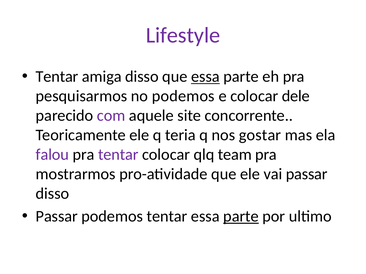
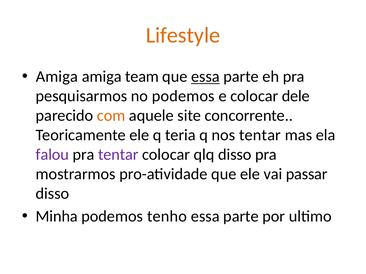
Lifestyle colour: purple -> orange
Tentar at (57, 77): Tentar -> Amiga
amiga disso: disso -> team
com colour: purple -> orange
nos gostar: gostar -> tentar
qlq team: team -> disso
Passar at (57, 217): Passar -> Minha
podemos tentar: tentar -> tenho
parte at (241, 217) underline: present -> none
